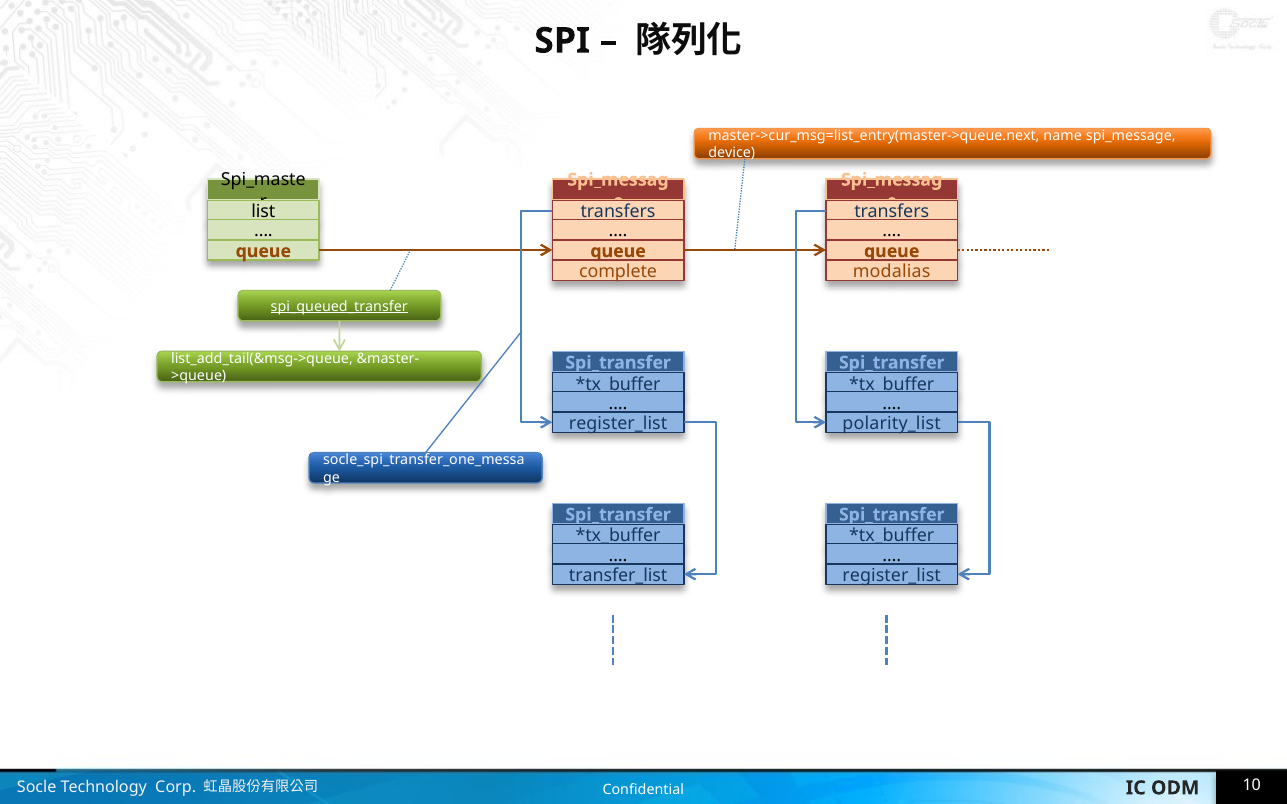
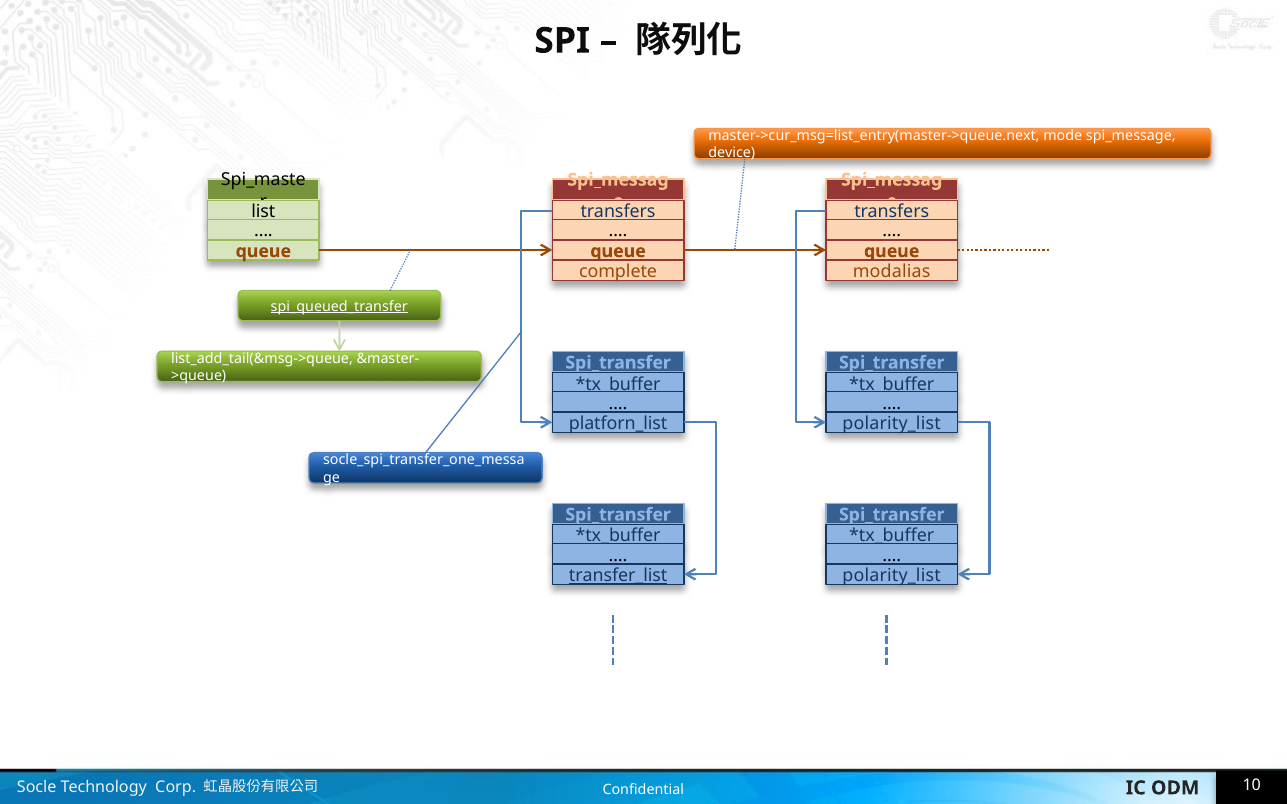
name: name -> mode
register_list at (618, 424): register_list -> platforn_list
transfer_list underline: none -> present
register_list at (892, 576): register_list -> polarity_list
